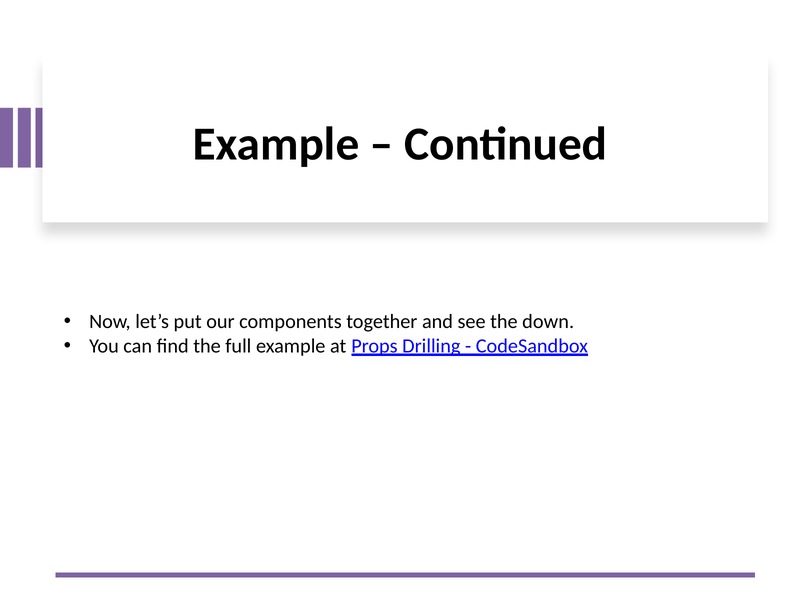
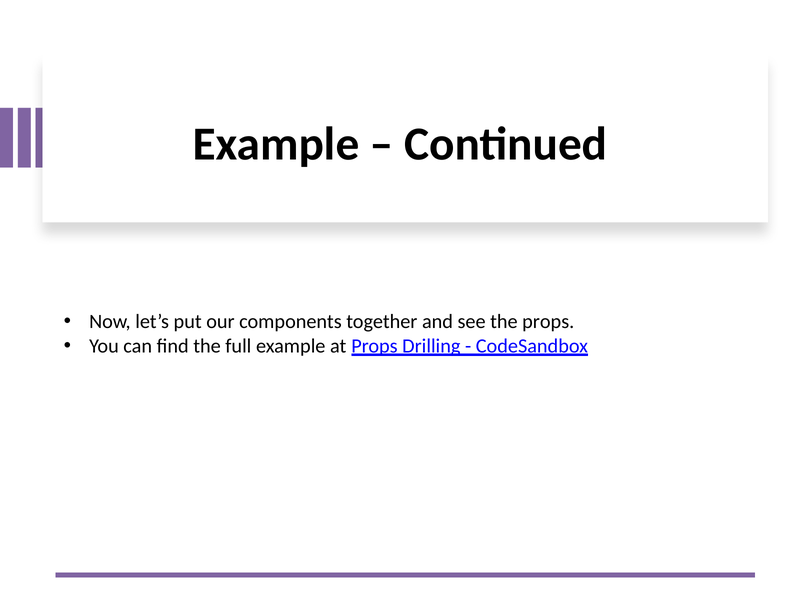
the down: down -> props
